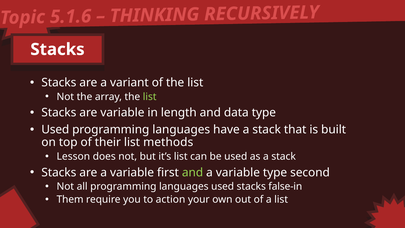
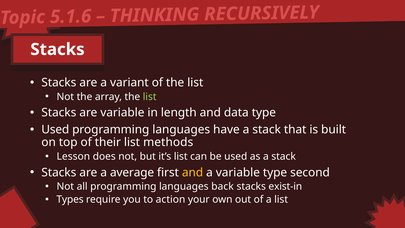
are a variable: variable -> average
and at (193, 172) colour: light green -> yellow
languages used: used -> back
false-in: false-in -> exist-in
Them: Them -> Types
